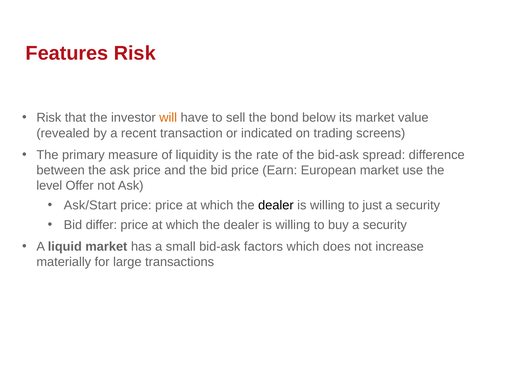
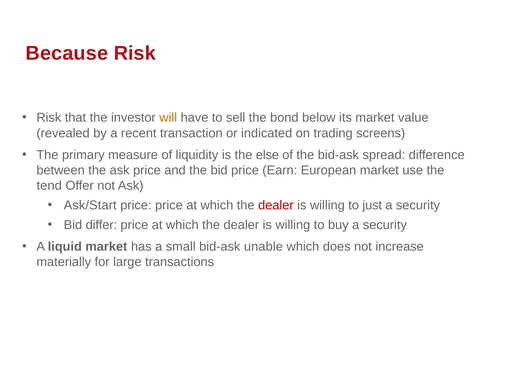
Features: Features -> Because
rate: rate -> else
level: level -> tend
dealer at (276, 205) colour: black -> red
factors: factors -> unable
